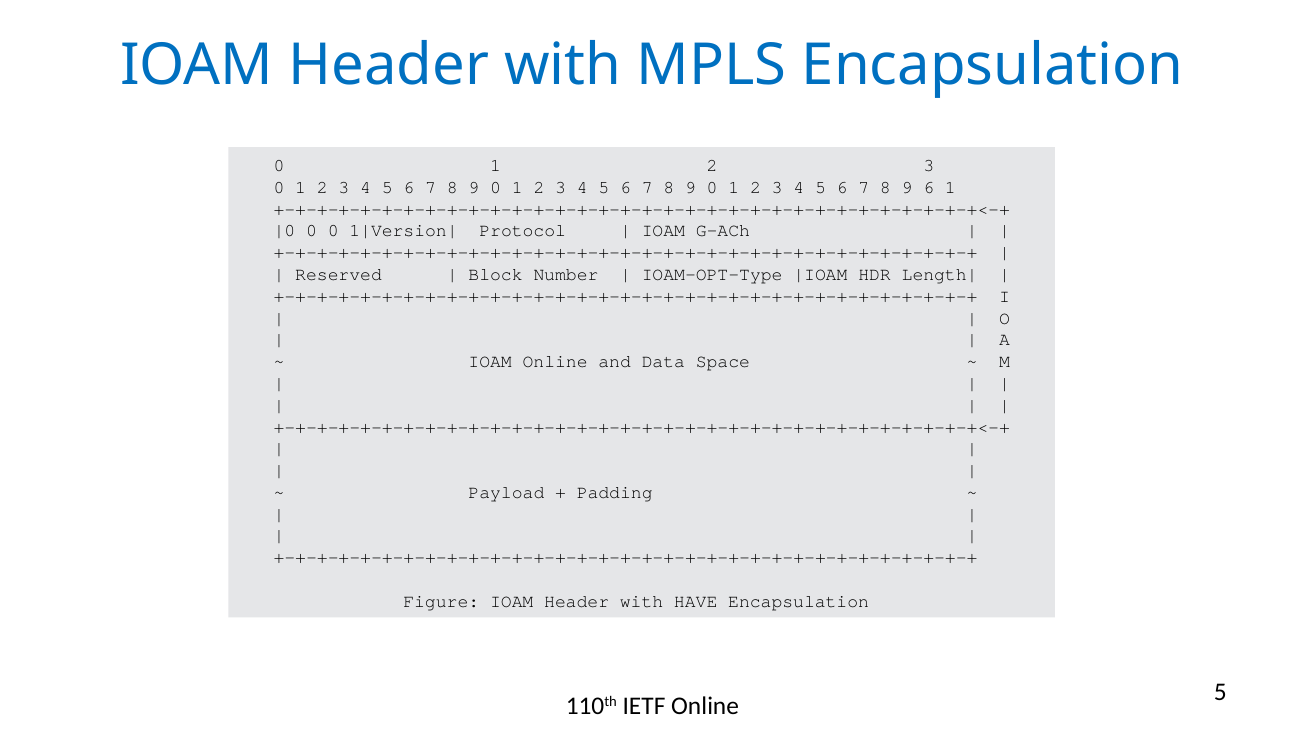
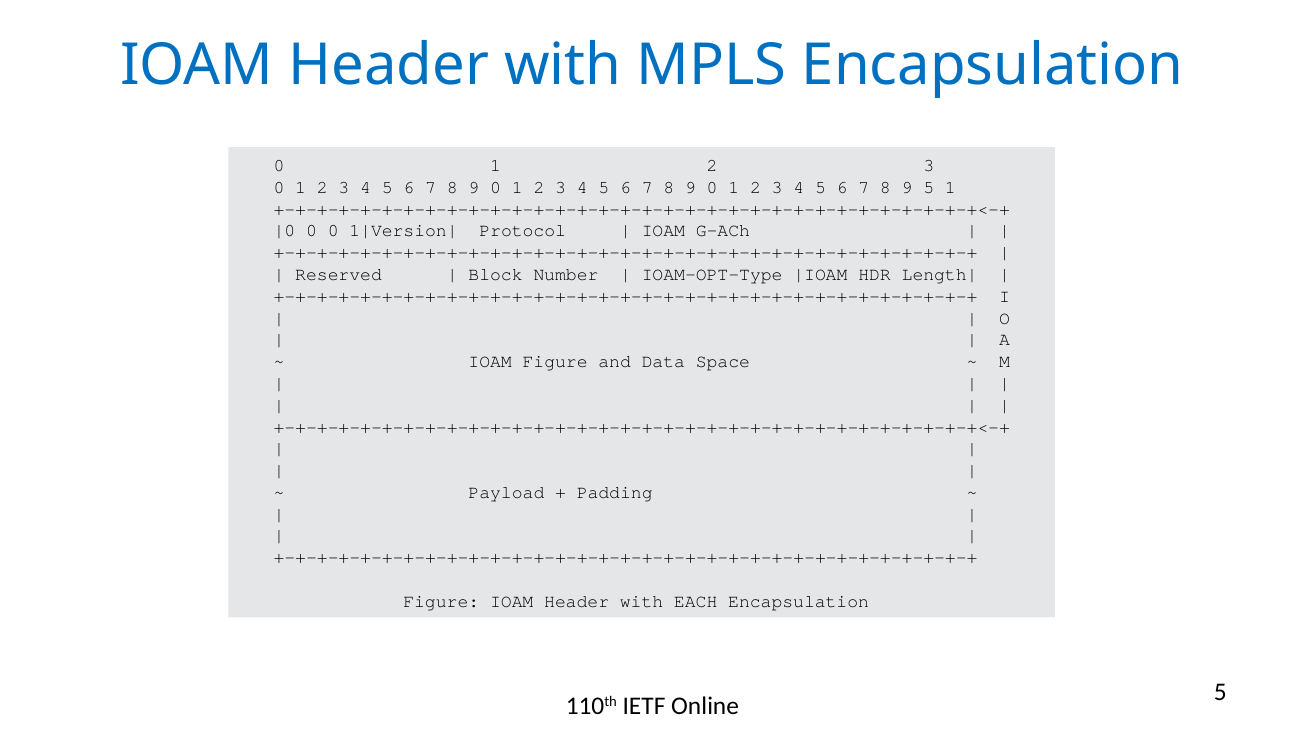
9 6: 6 -> 5
IOAM Online: Online -> Figure
HAVE: HAVE -> EACH
